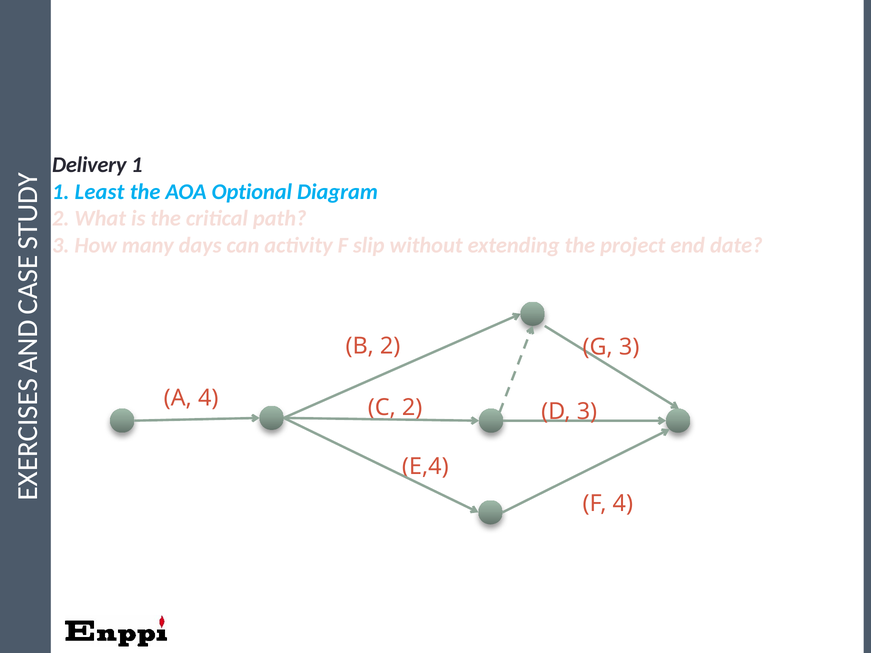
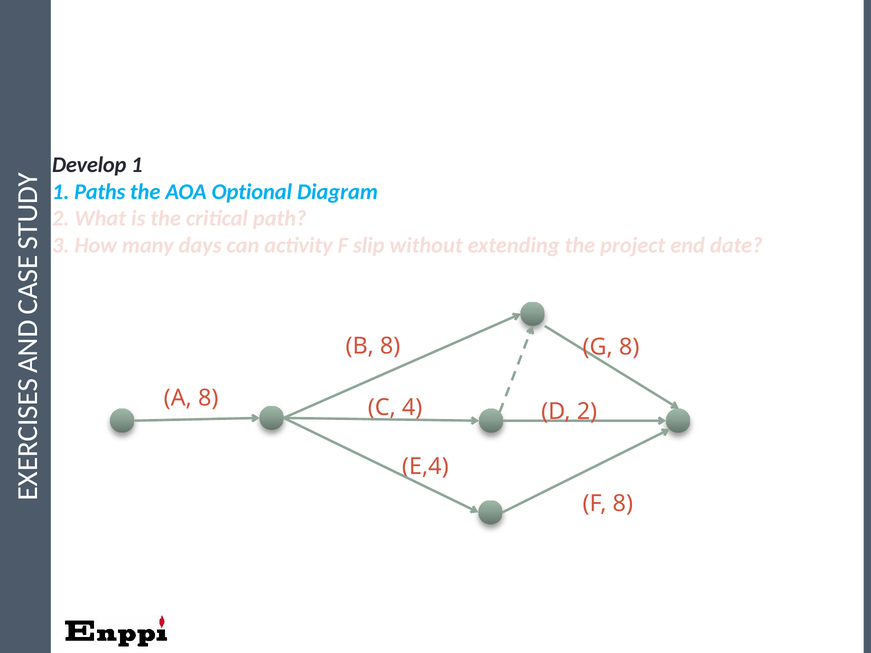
Delivery: Delivery -> Develop
Least: Least -> Paths
2 at (387, 346): 2 -> 8
G 3: 3 -> 8
A 4: 4 -> 8
C 2: 2 -> 4
D 3: 3 -> 2
F 4: 4 -> 8
